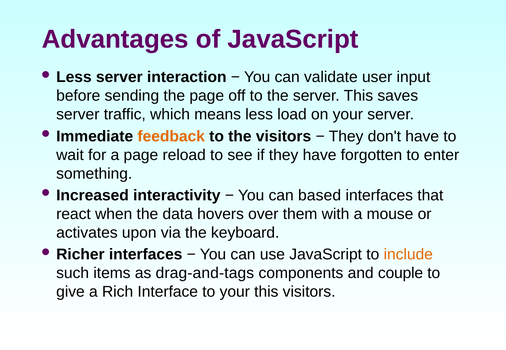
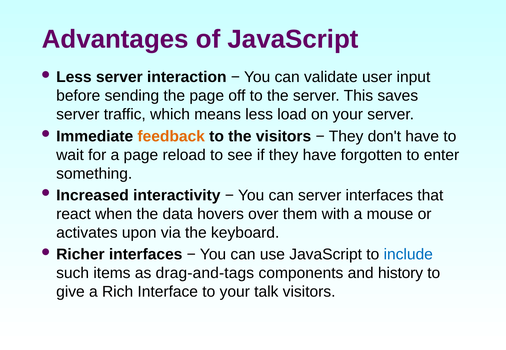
can based: based -> server
include colour: orange -> blue
couple: couple -> history
your this: this -> talk
